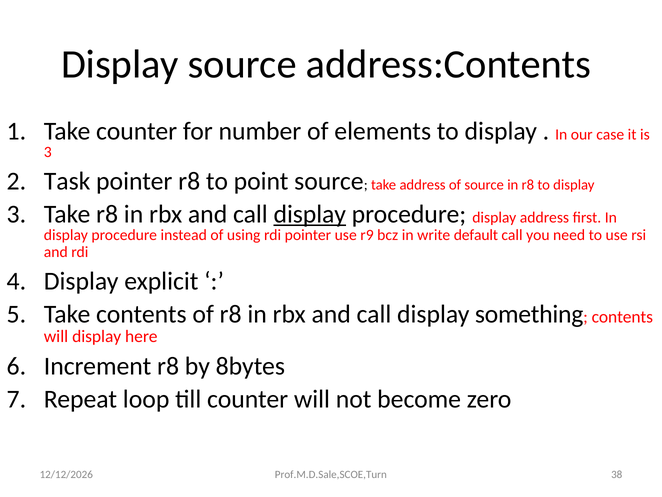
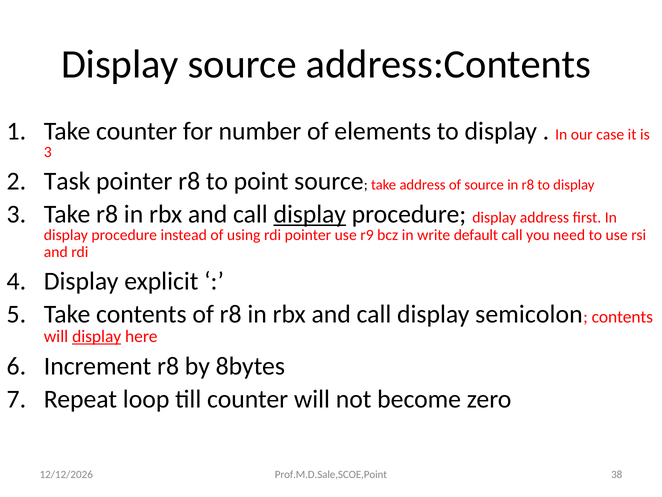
something: something -> semicolon
display at (97, 336) underline: none -> present
Prof.M.D.Sale,SCOE,Turn: Prof.M.D.Sale,SCOE,Turn -> Prof.M.D.Sale,SCOE,Point
